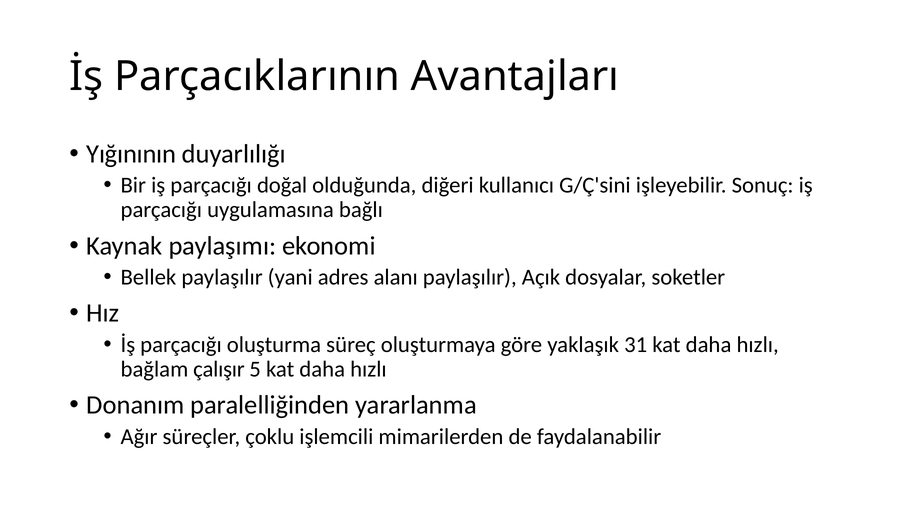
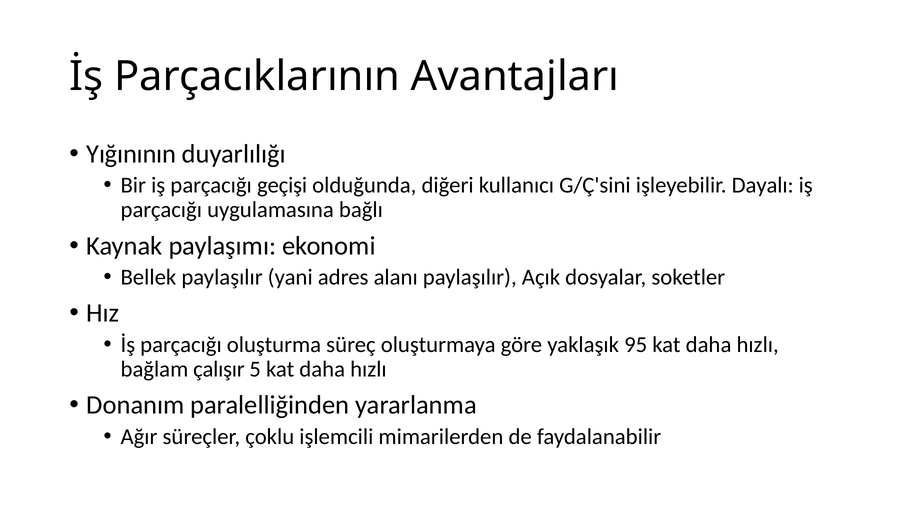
doğal: doğal -> geçişi
Sonuç: Sonuç -> Dayalı
31: 31 -> 95
